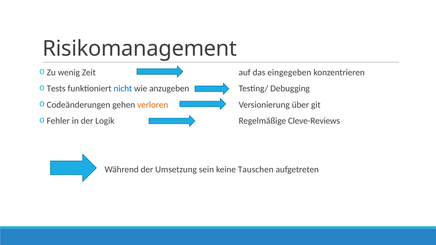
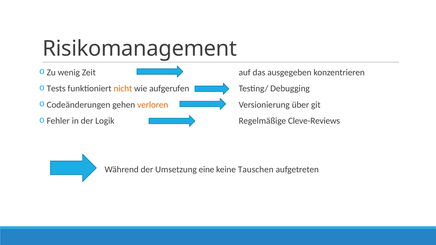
eingegeben: eingegeben -> ausgegeben
nicht colour: blue -> orange
anzugeben: anzugeben -> aufgerufen
sein: sein -> eine
